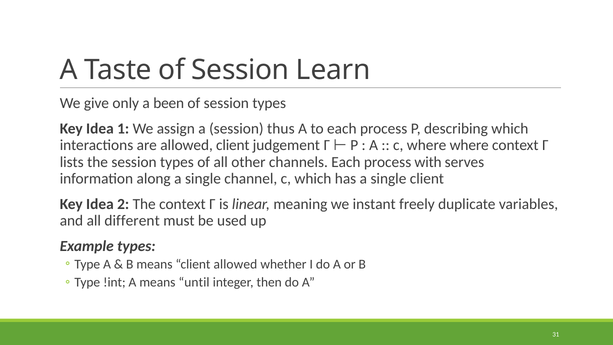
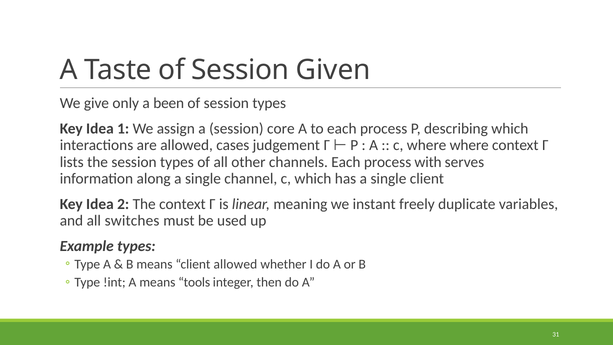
Learn: Learn -> Given
thus: thus -> core
allowed client: client -> cases
different: different -> switches
until: until -> tools
